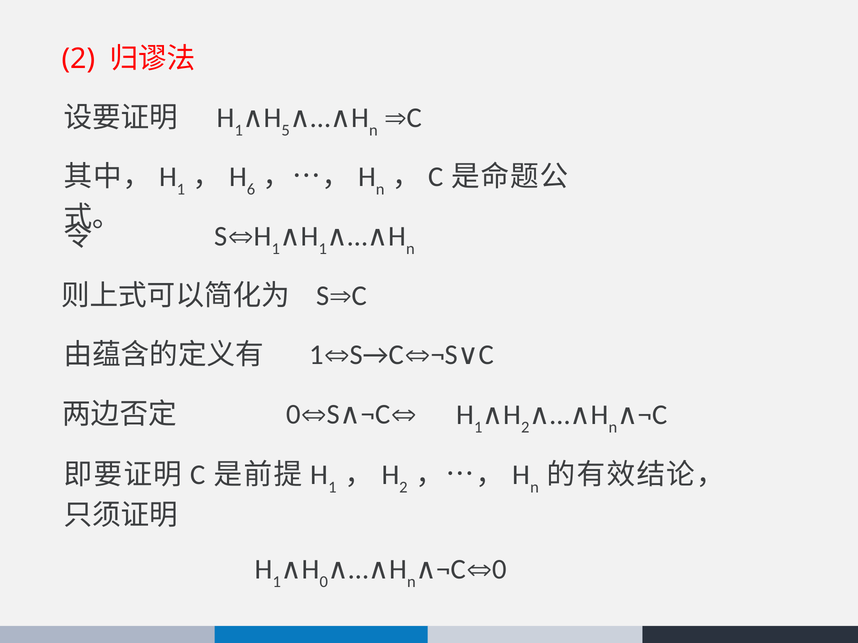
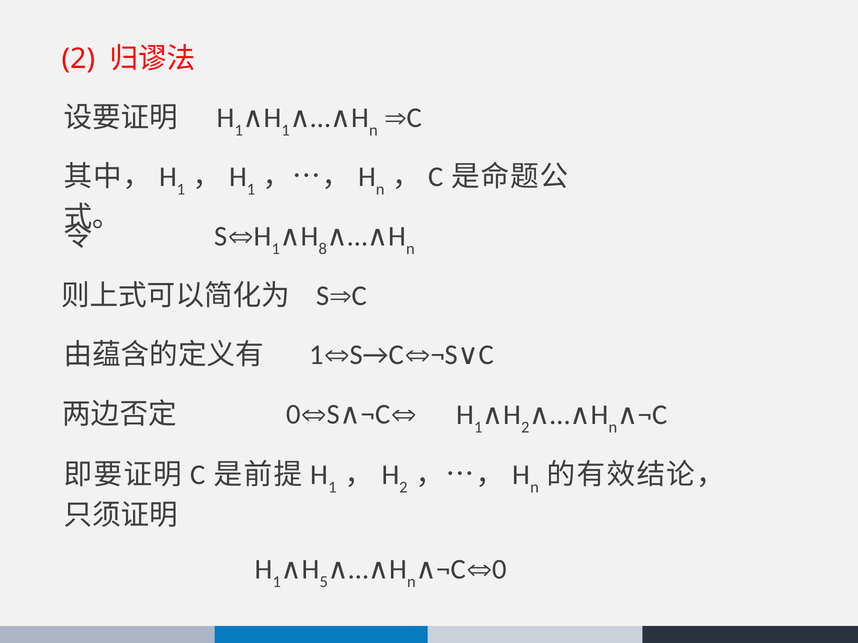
5 at (286, 130): 5 -> 1
6 at (251, 190): 6 -> 1
1 at (323, 249): 1 -> 8
0: 0 -> 5
